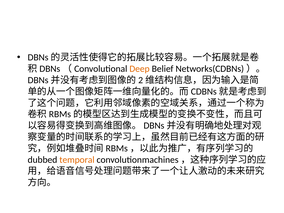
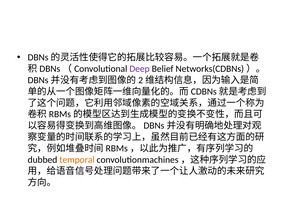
Deep colour: orange -> purple
